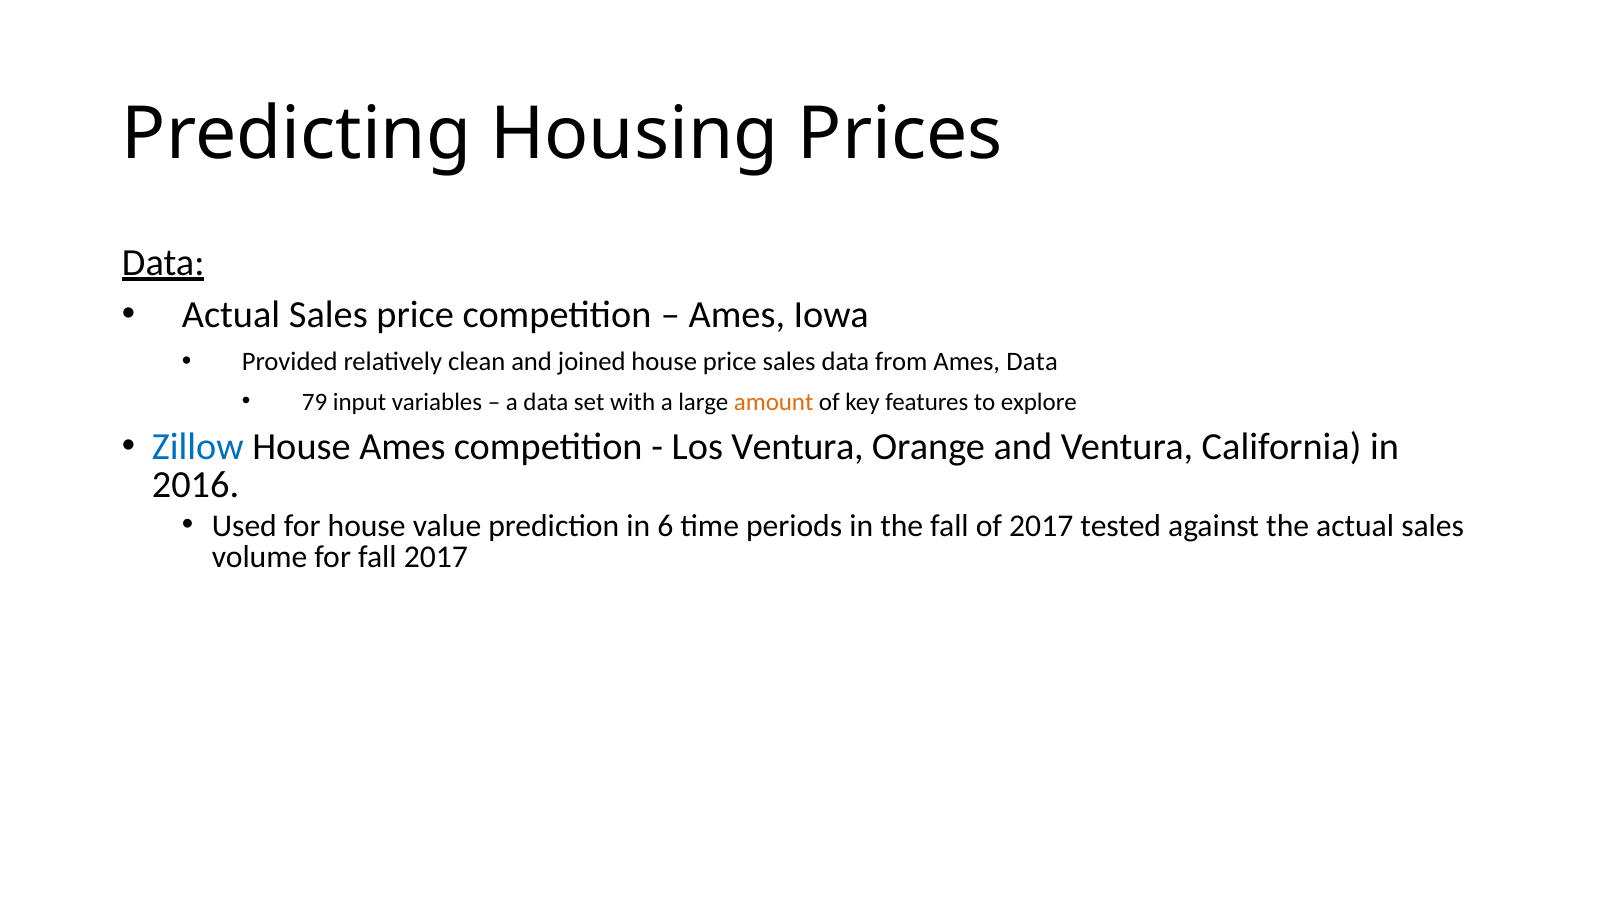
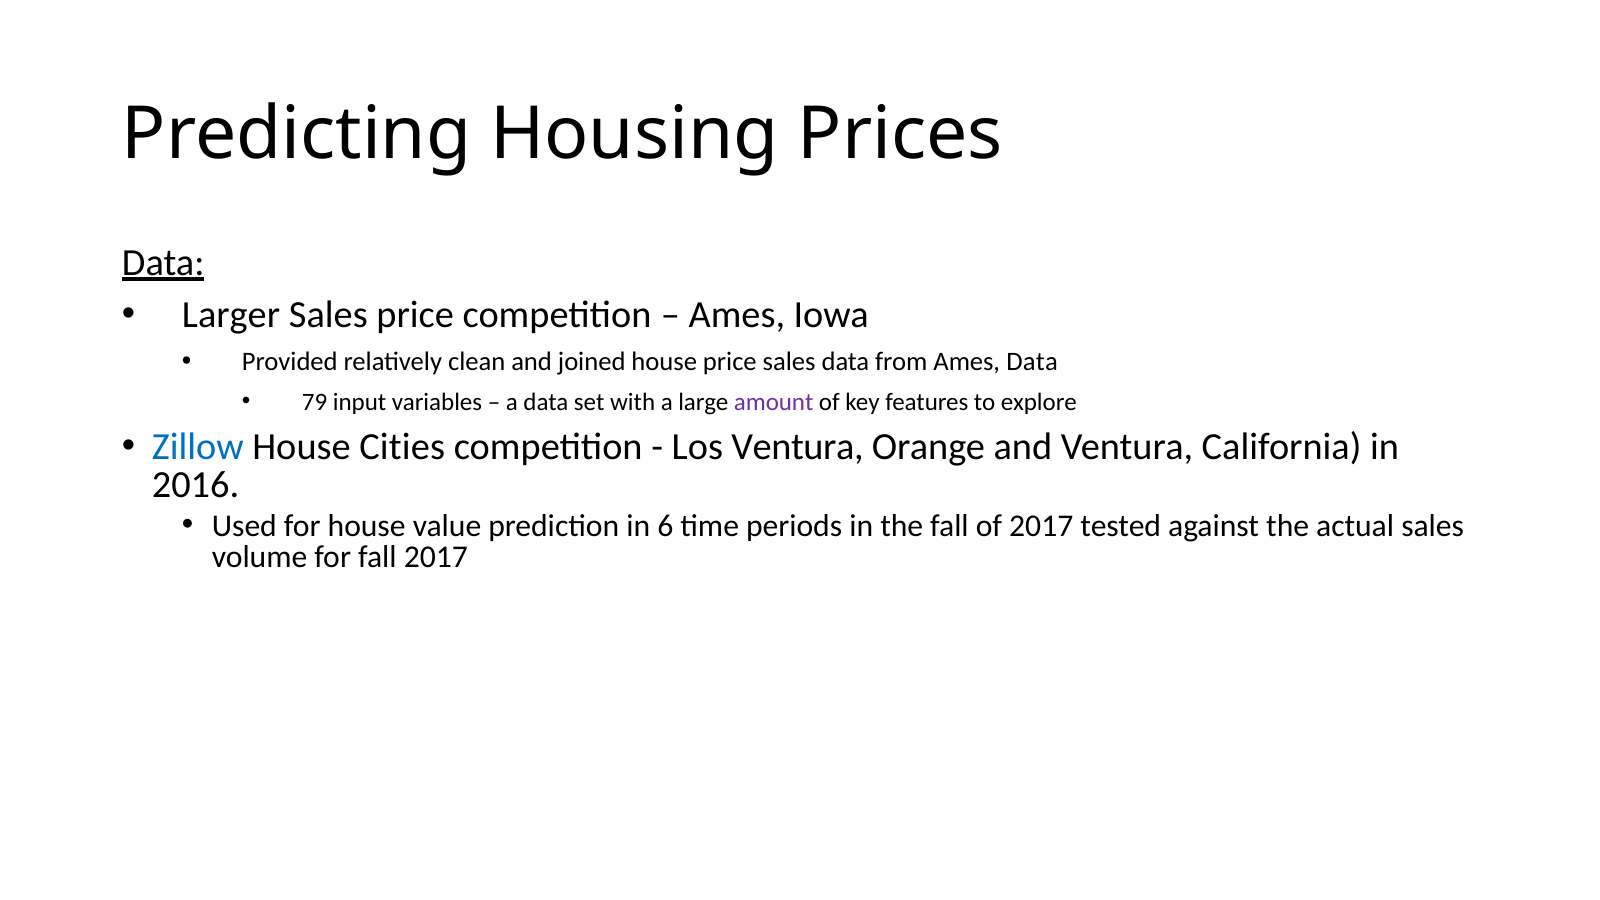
Actual at (231, 315): Actual -> Larger
amount colour: orange -> purple
House Ames: Ames -> Cities
